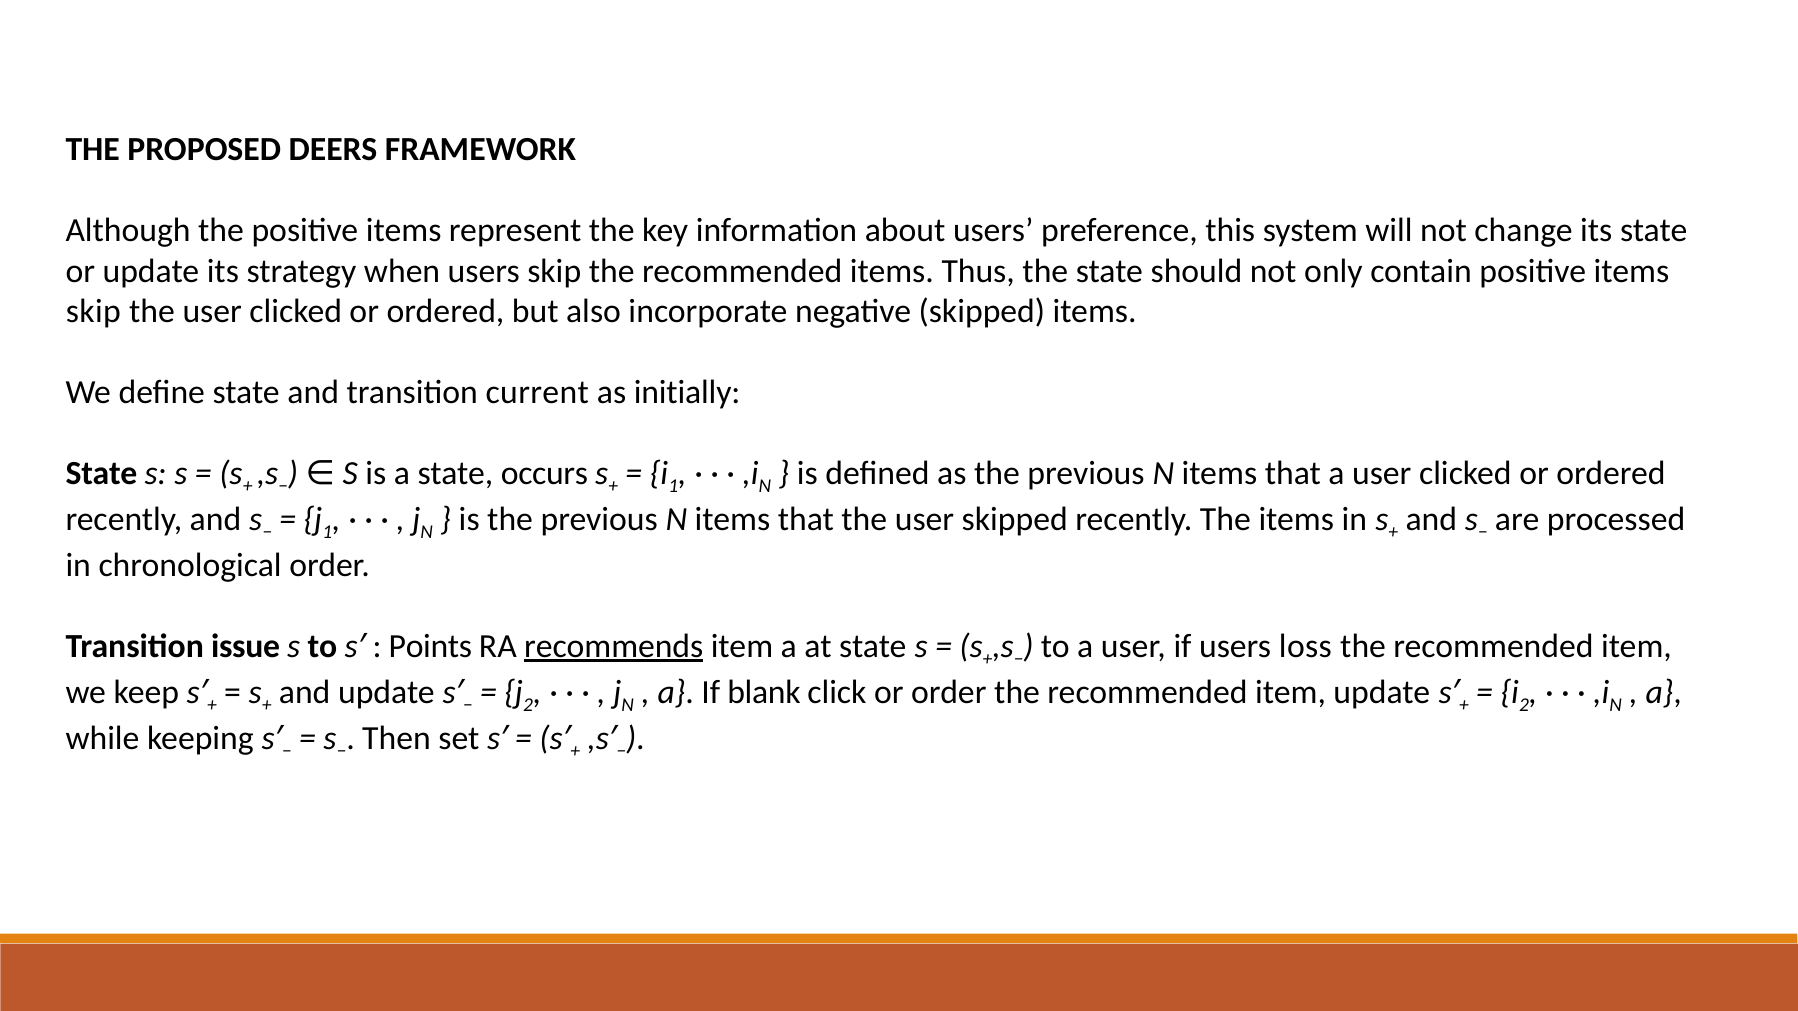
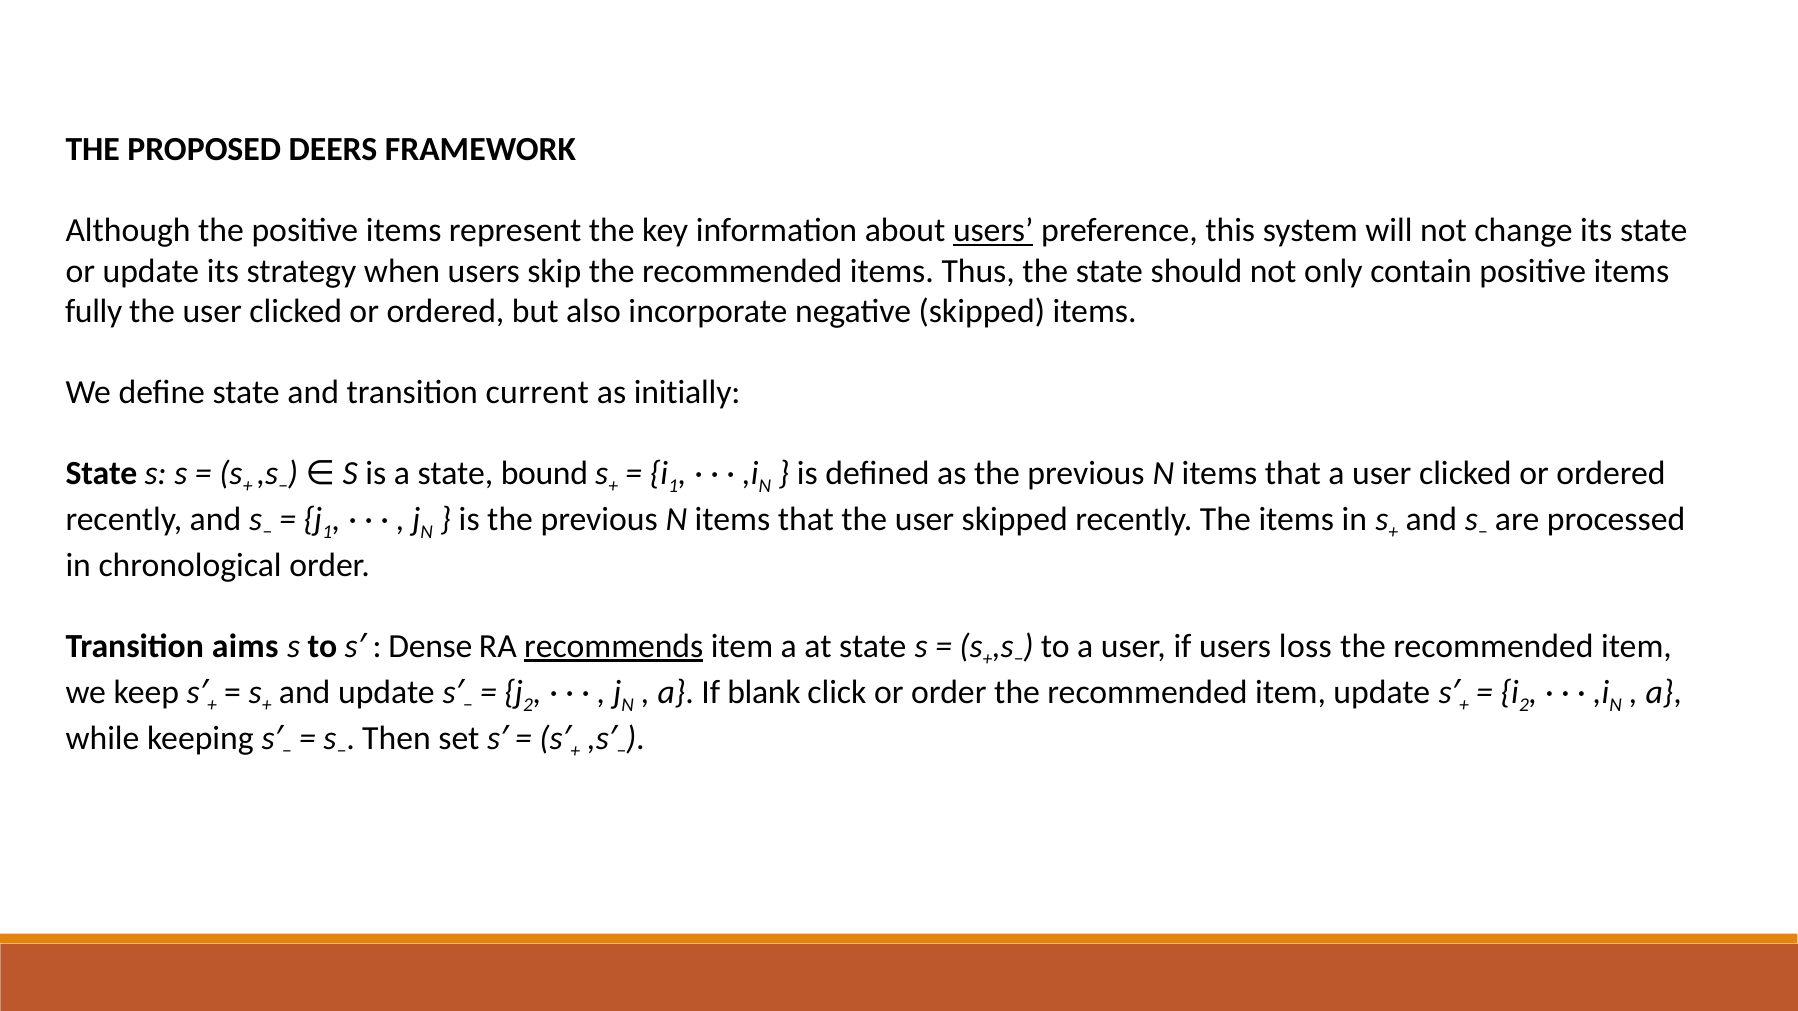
users at (993, 231) underline: none -> present
skip at (93, 312): skip -> fully
occurs: occurs -> bound
issue: issue -> aims
Points: Points -> Dense
